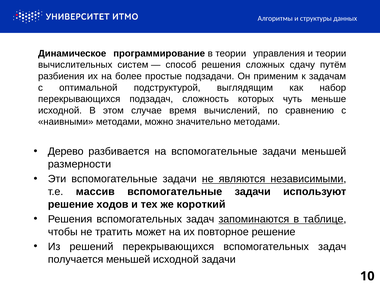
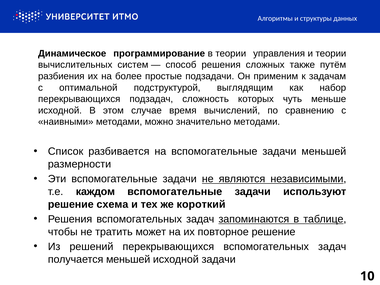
сдачу: сдачу -> также
Дерево: Дерево -> Список
массив: массив -> каждом
ходов: ходов -> схема
